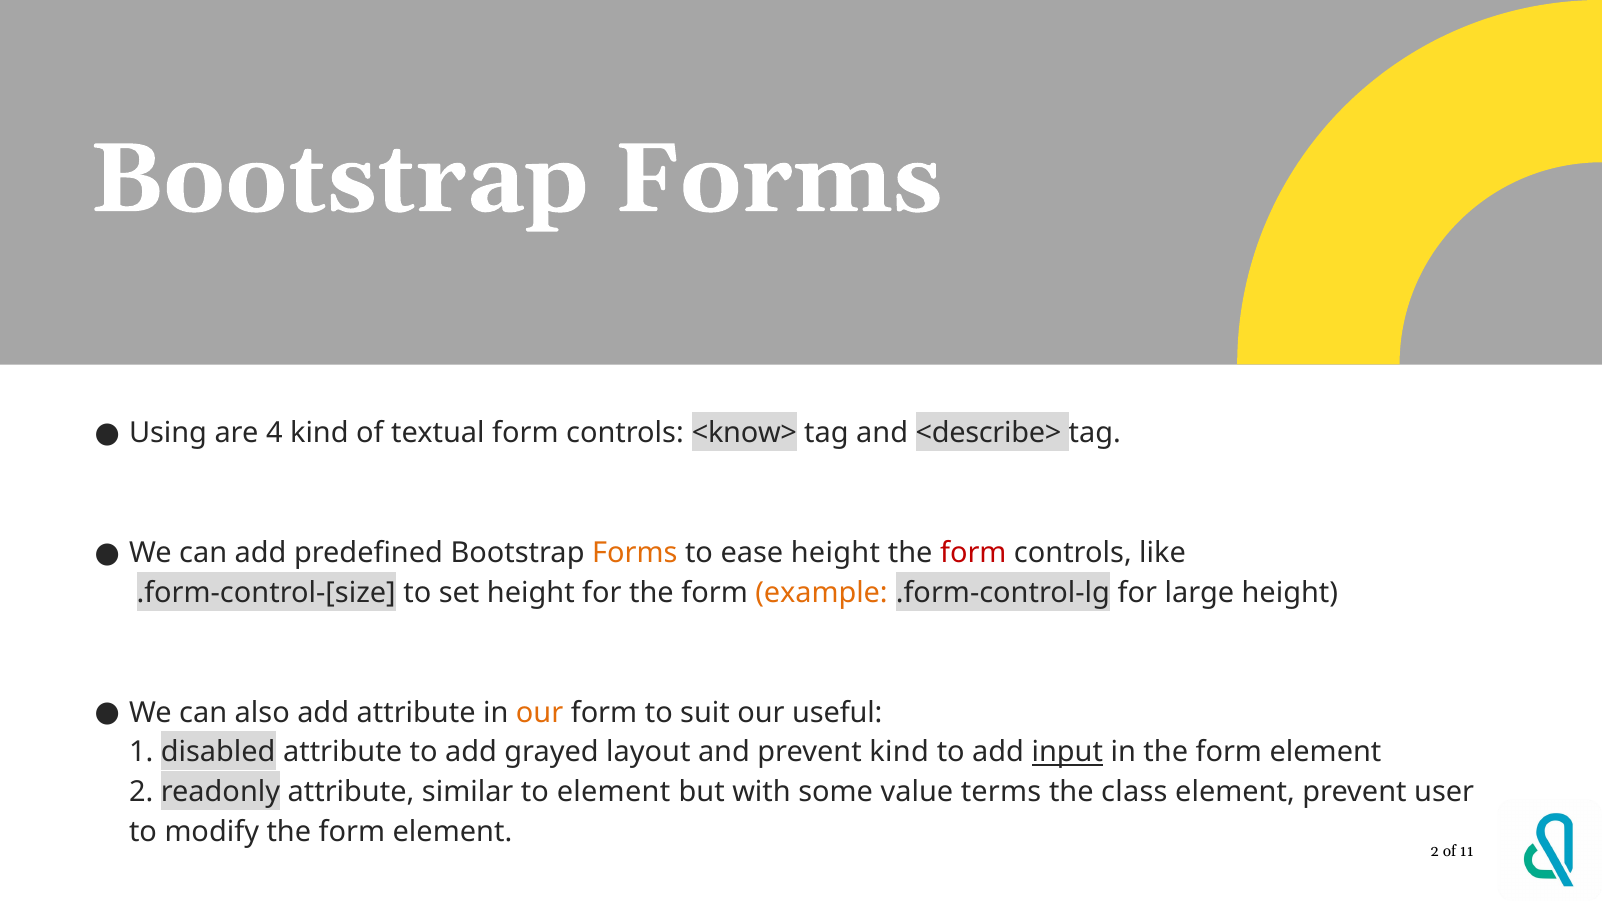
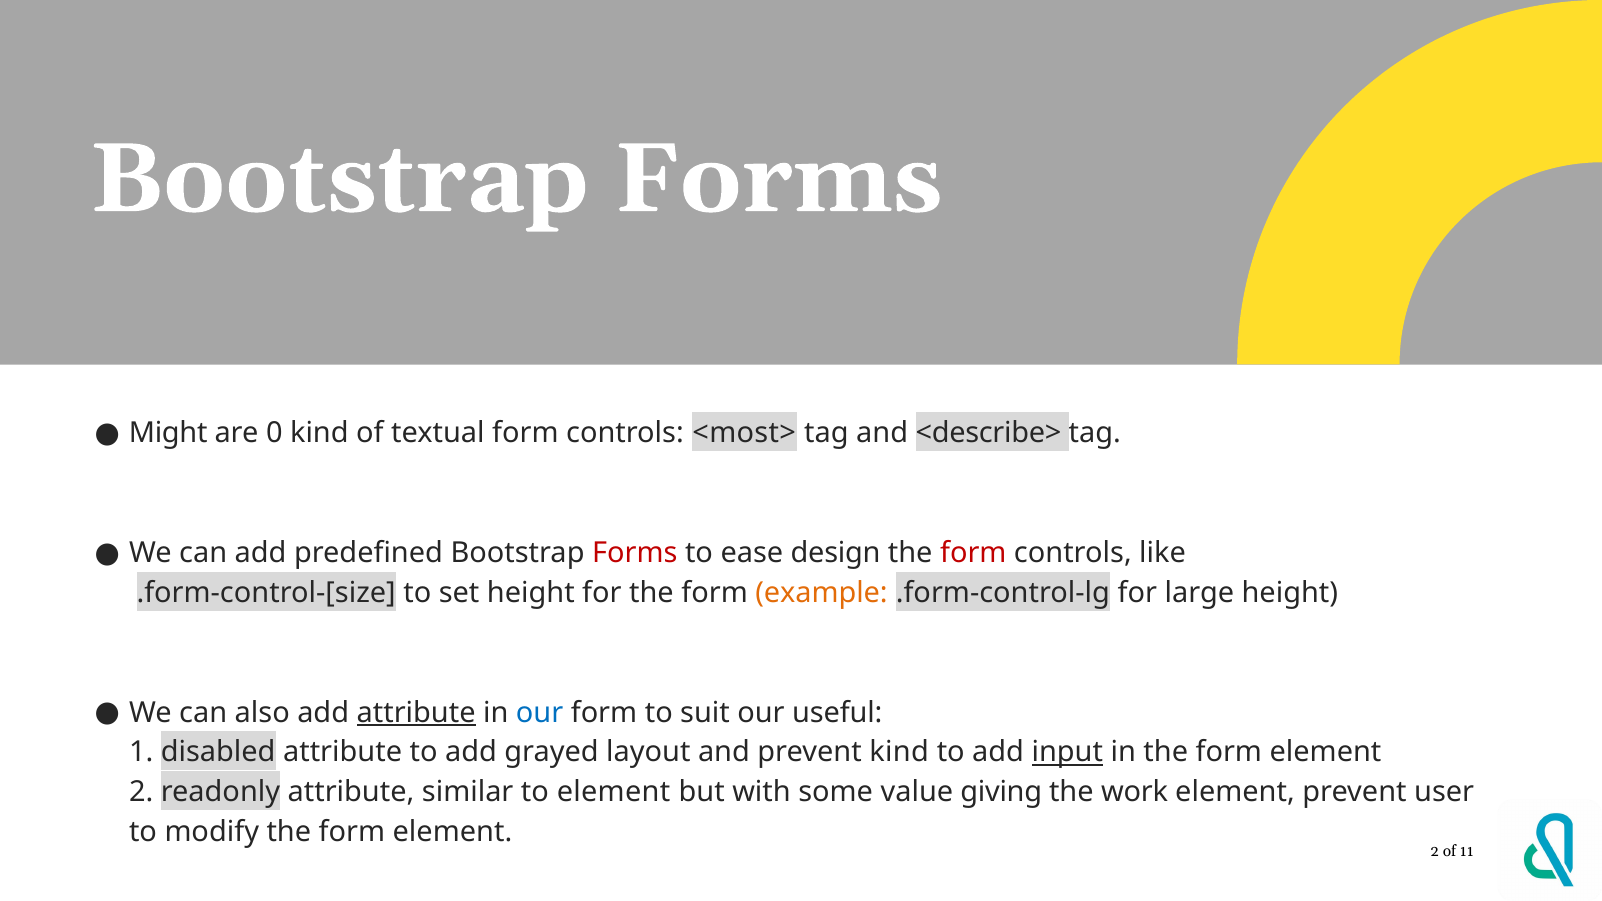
Using: Using -> Might
4: 4 -> 0
<know>: <know> -> <most>
Forms at (635, 553) colour: orange -> red
ease height: height -> design
attribute at (416, 713) underline: none -> present
our at (540, 713) colour: orange -> blue
terms: terms -> giving
class: class -> work
